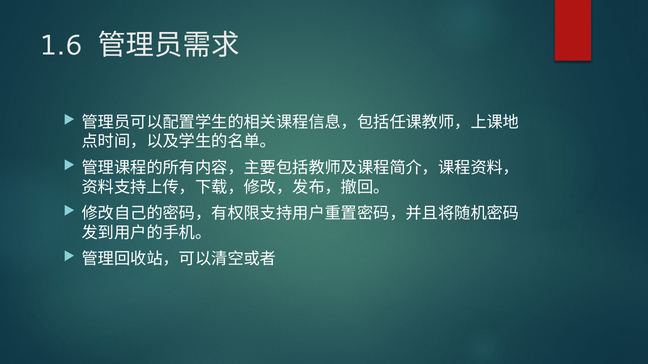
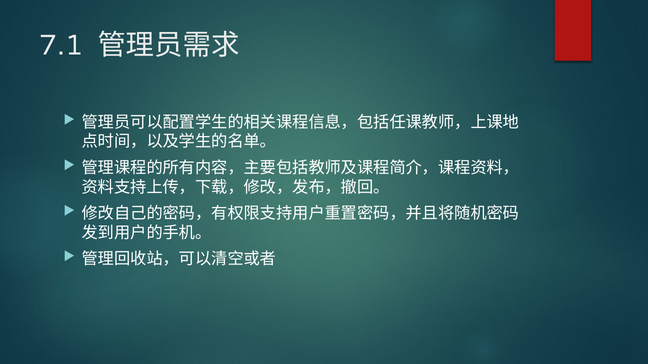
1.6: 1.6 -> 7.1
